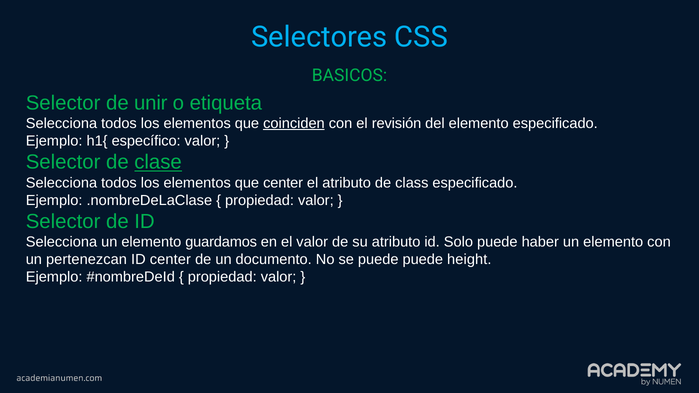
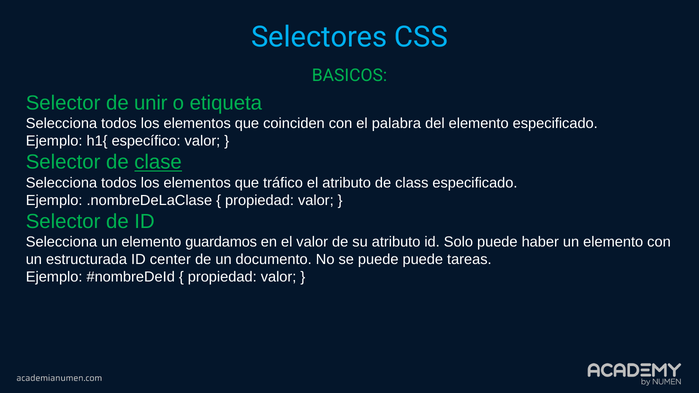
coinciden underline: present -> none
revisión: revisión -> palabra
que center: center -> tráfico
pertenezcan: pertenezcan -> estructurada
height: height -> tareas
